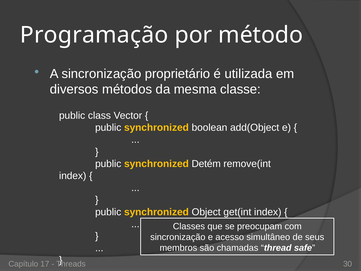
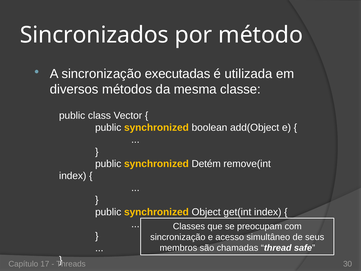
Programação: Programação -> Sincronizados
proprietário: proprietário -> executadas
